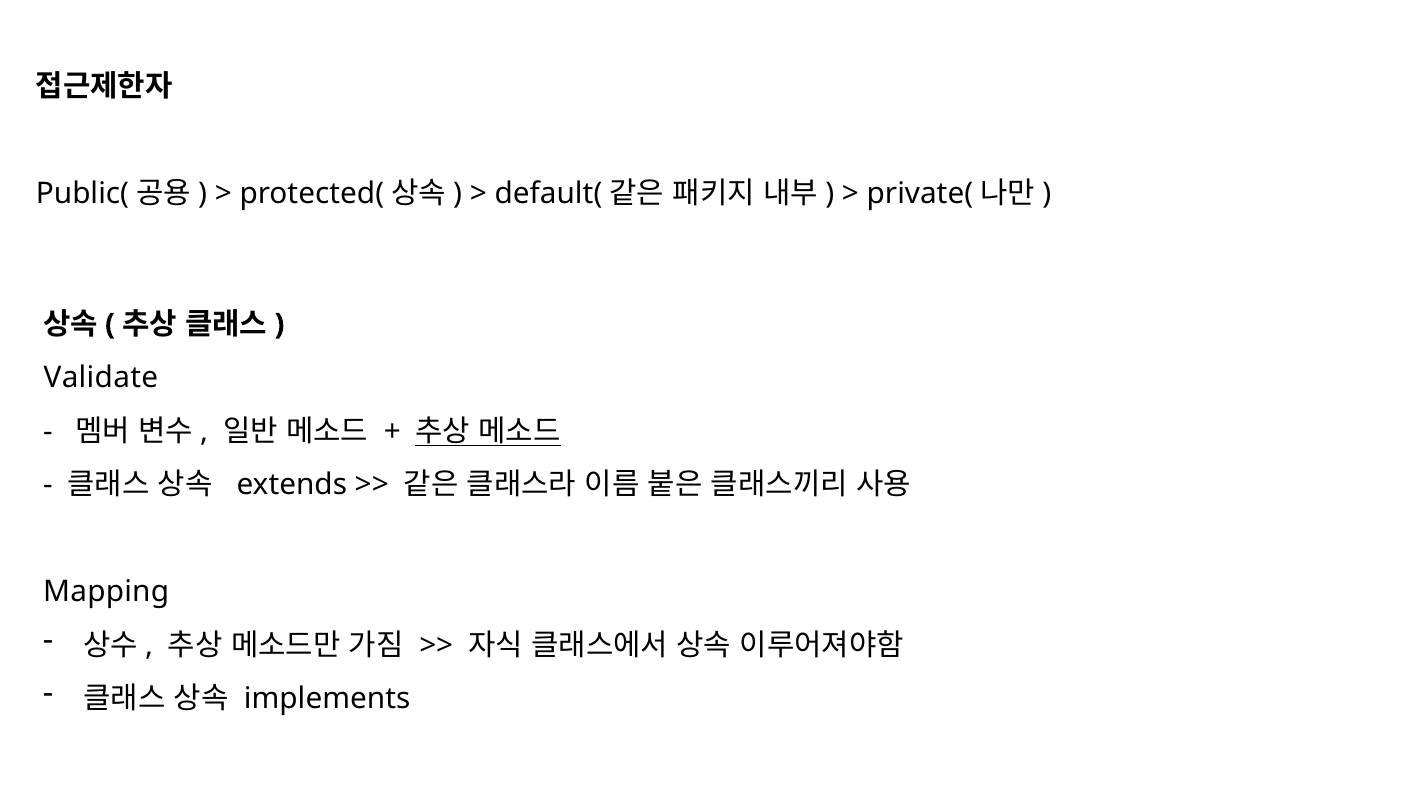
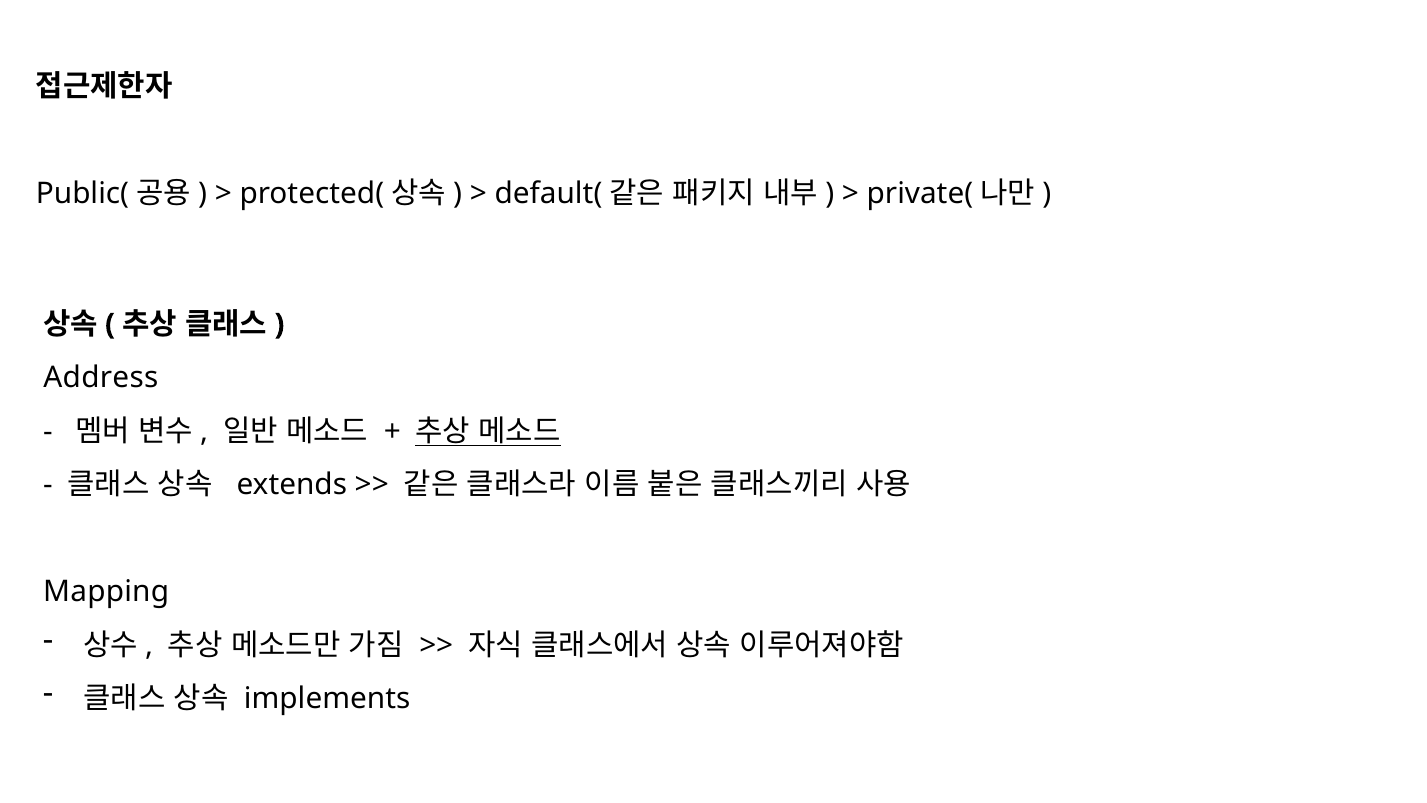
Validate: Validate -> Address
